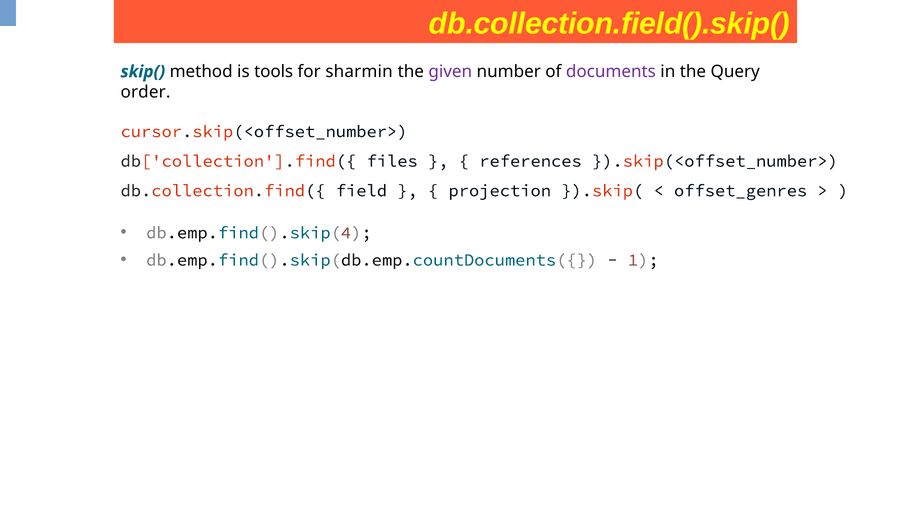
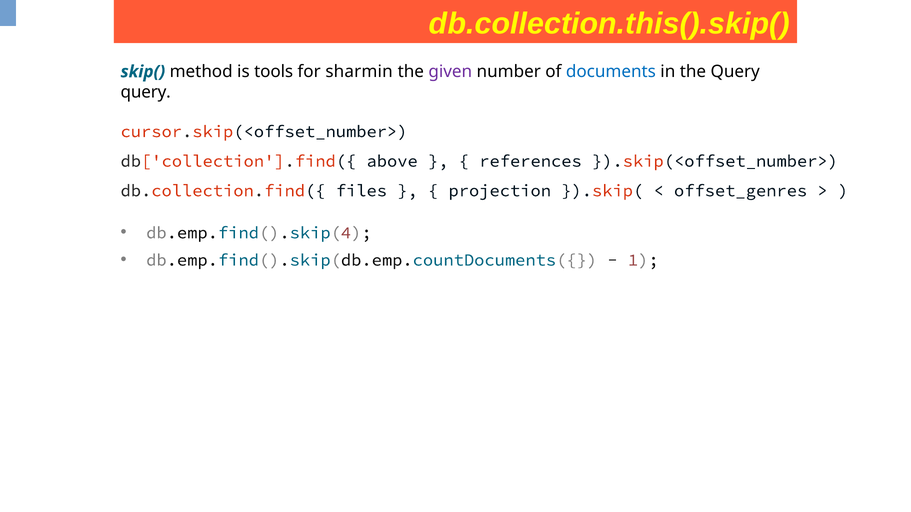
db.collection.field().skip(: db.collection.field().skip( -> db.collection.this().skip(
documents colour: purple -> blue
order at (146, 92): order -> query
files: files -> above
field: field -> files
